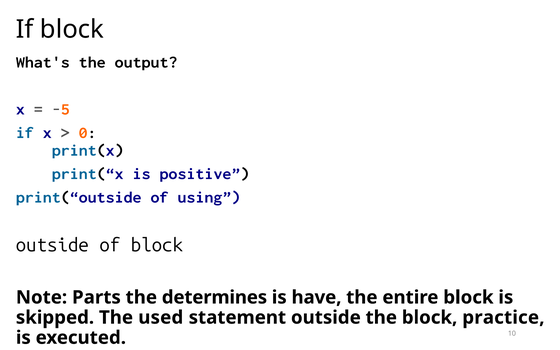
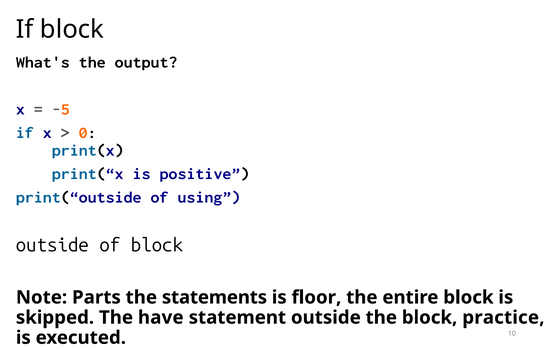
determines: determines -> statements
have: have -> floor
used: used -> have
